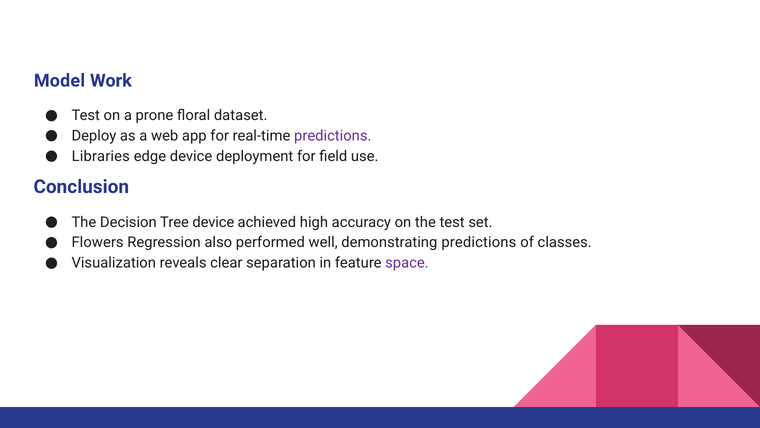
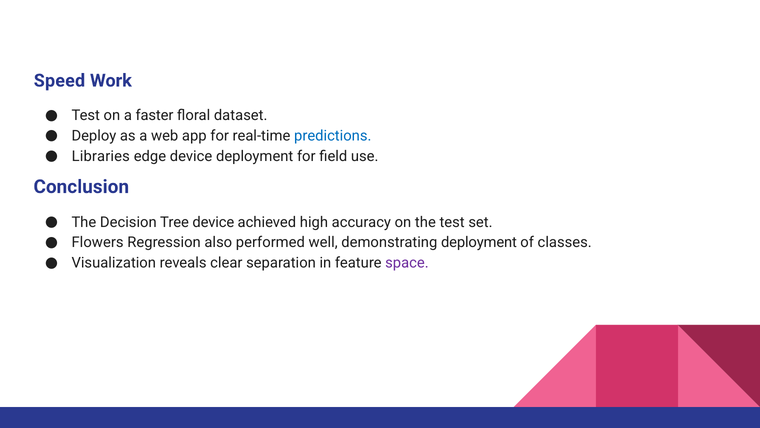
Model: Model -> Speed
prone: prone -> faster
predictions at (333, 136) colour: purple -> blue
demonstrating predictions: predictions -> deployment
